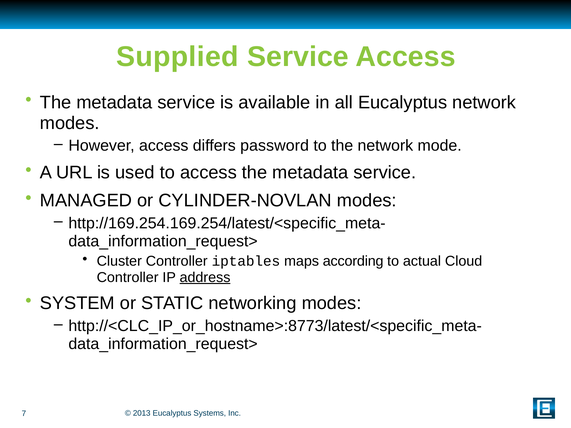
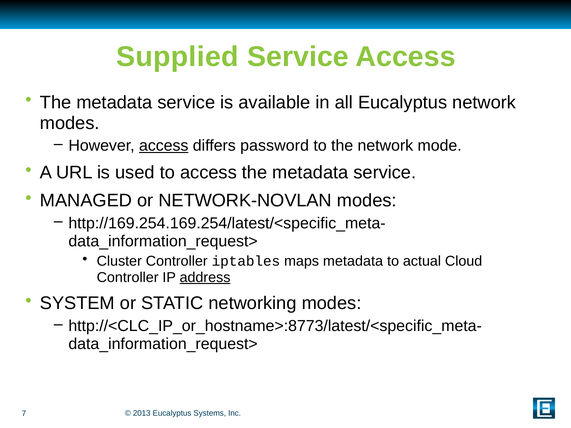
access at (164, 146) underline: none -> present
CYLINDER-NOVLAN: CYLINDER-NOVLAN -> NETWORK-NOVLAN
maps according: according -> metadata
